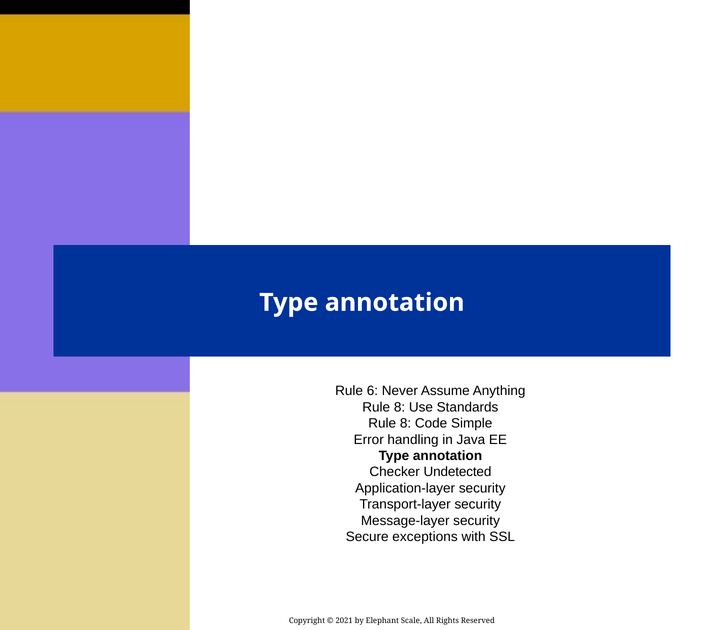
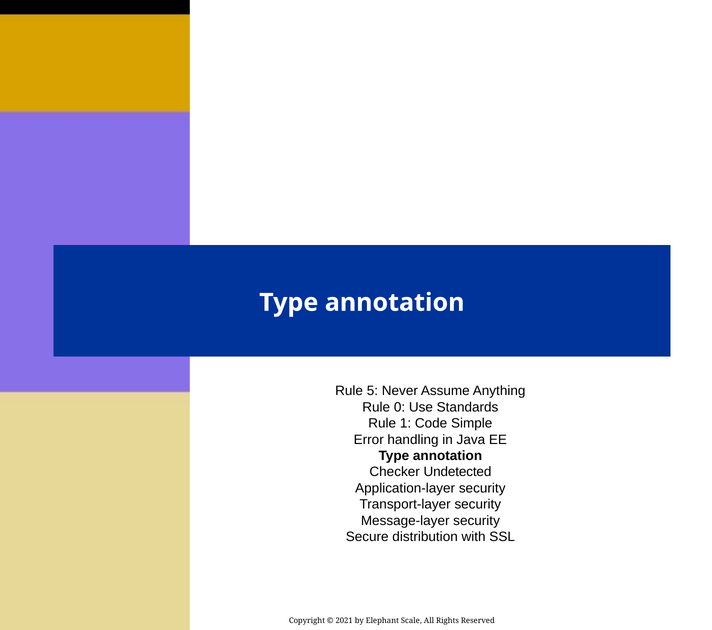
6: 6 -> 5
8 at (400, 407): 8 -> 0
8 at (406, 424): 8 -> 1
exceptions: exceptions -> distribution
